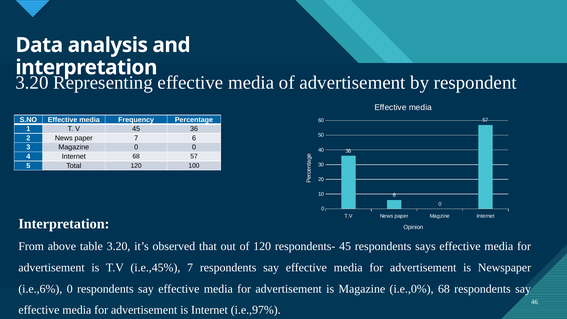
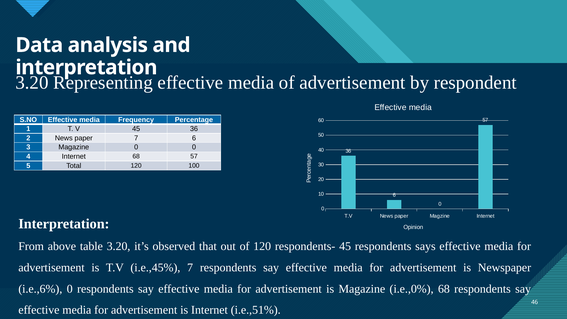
i.e.,97%: i.e.,97% -> i.e.,51%
